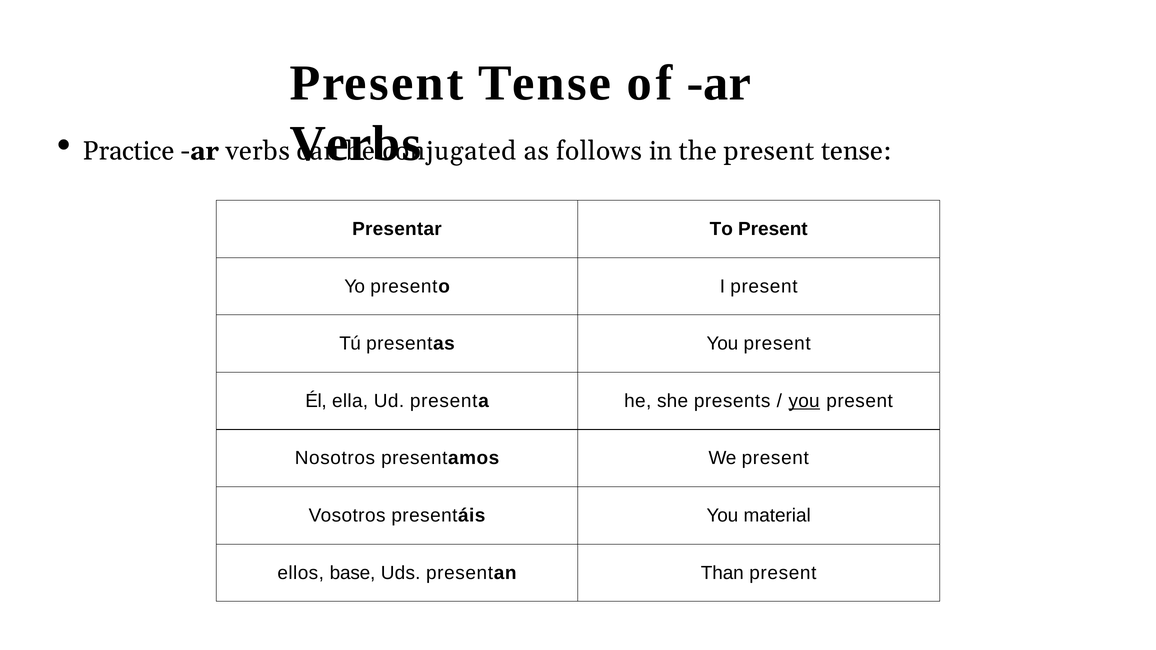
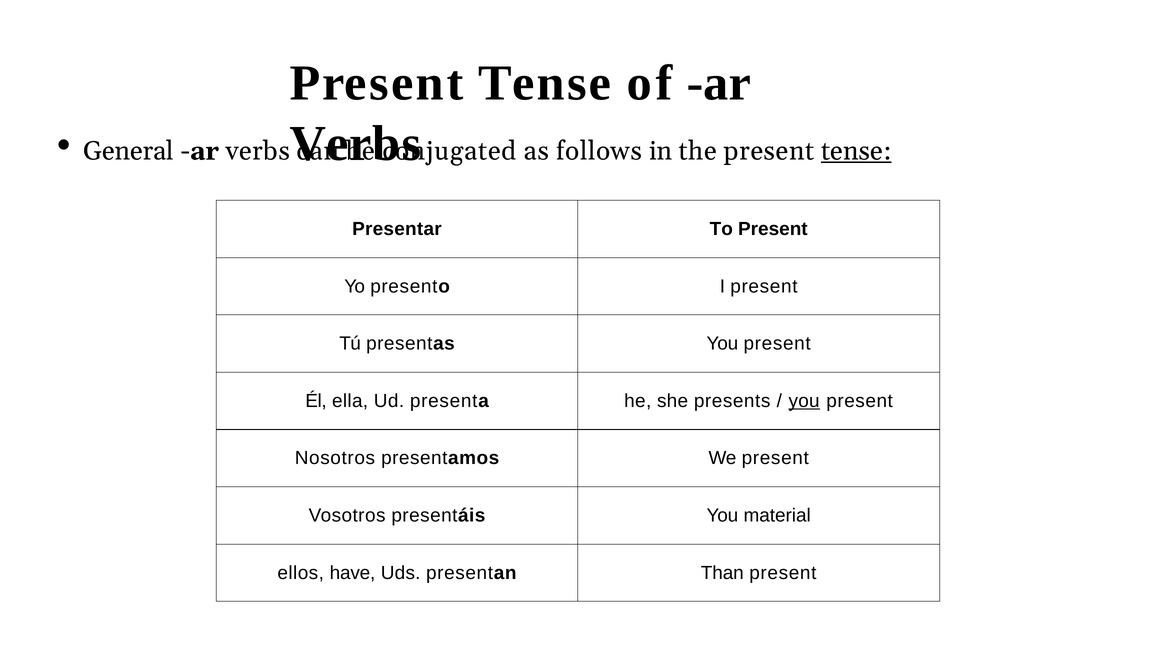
Practice: Practice -> General
tense at (856, 151) underline: none -> present
base: base -> have
